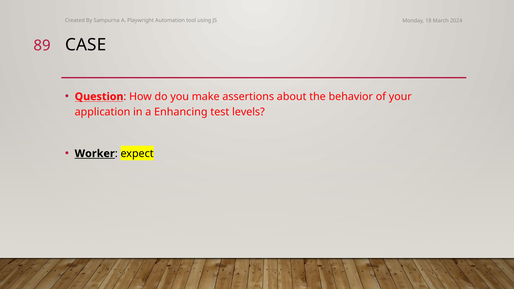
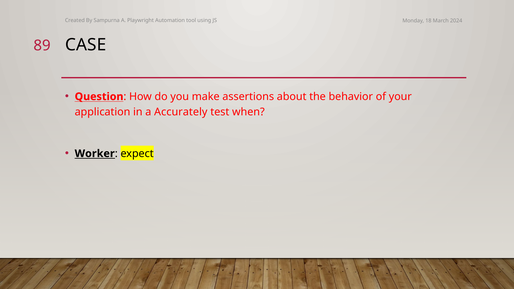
Enhancing: Enhancing -> Accurately
levels: levels -> when
